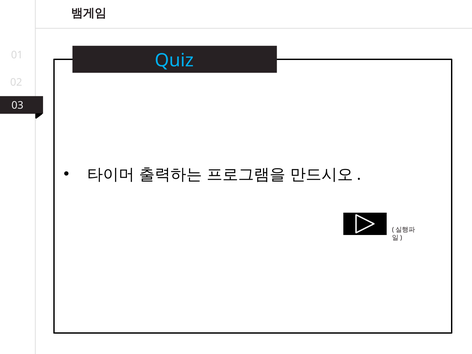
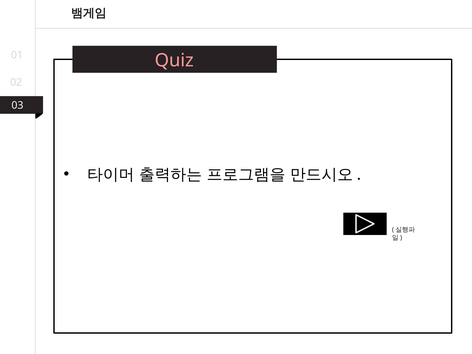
Quiz colour: light blue -> pink
